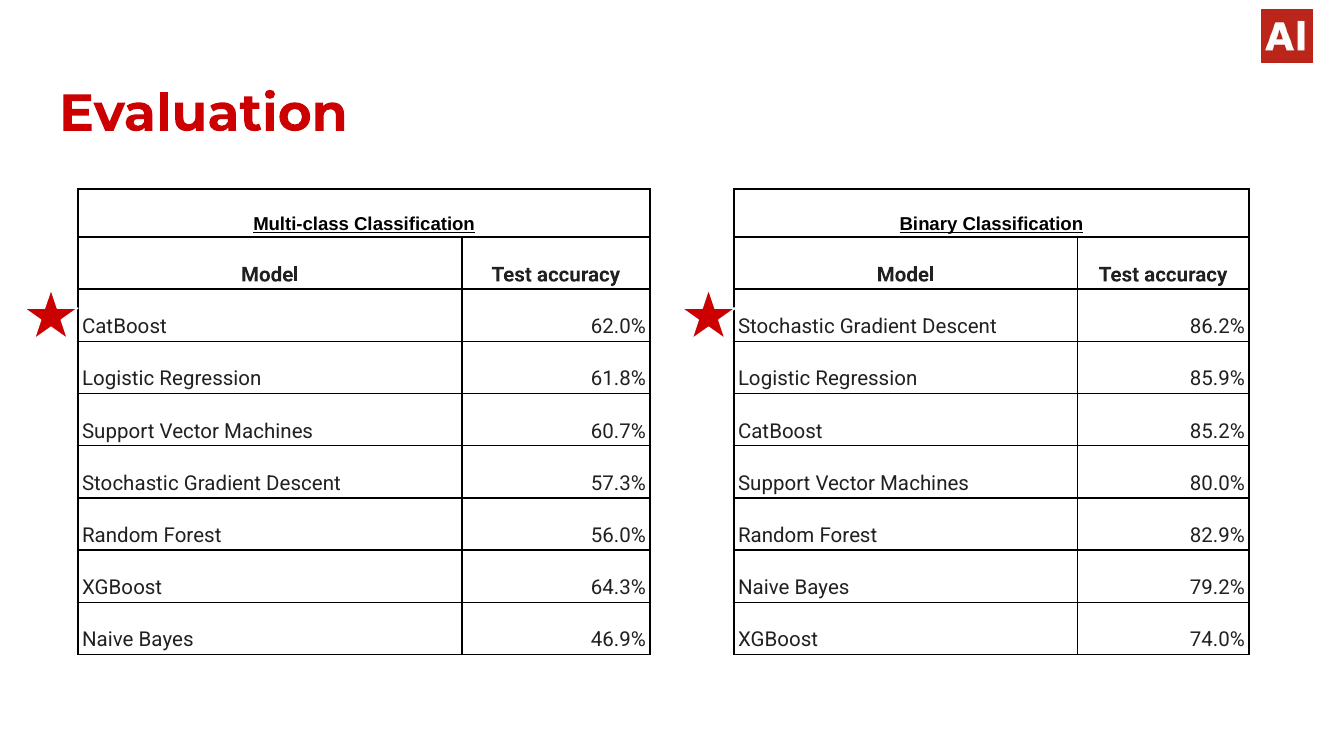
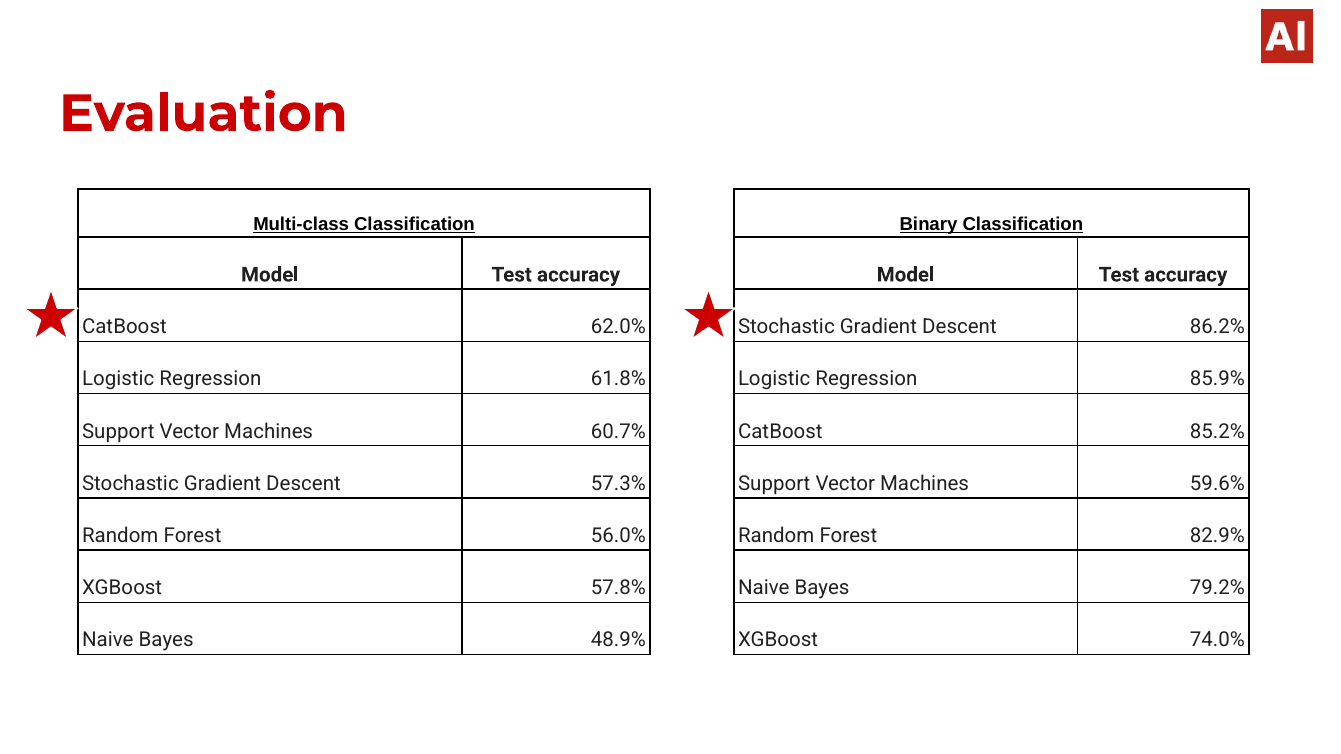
80.0%: 80.0% -> 59.6%
64.3%: 64.3% -> 57.8%
46.9%: 46.9% -> 48.9%
